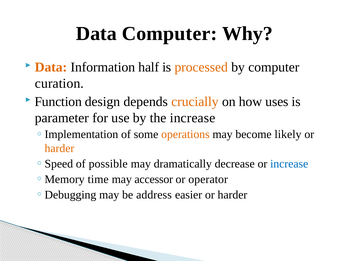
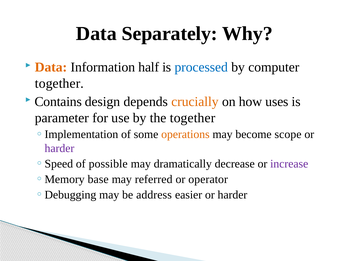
Data Computer: Computer -> Separately
processed colour: orange -> blue
curation at (59, 84): curation -> together
Function: Function -> Contains
the increase: increase -> together
likely: likely -> scope
harder at (59, 149) colour: orange -> purple
increase at (289, 164) colour: blue -> purple
time: time -> base
accessor: accessor -> referred
